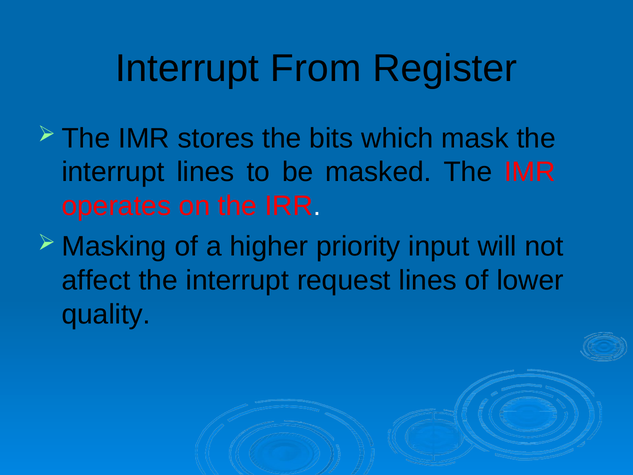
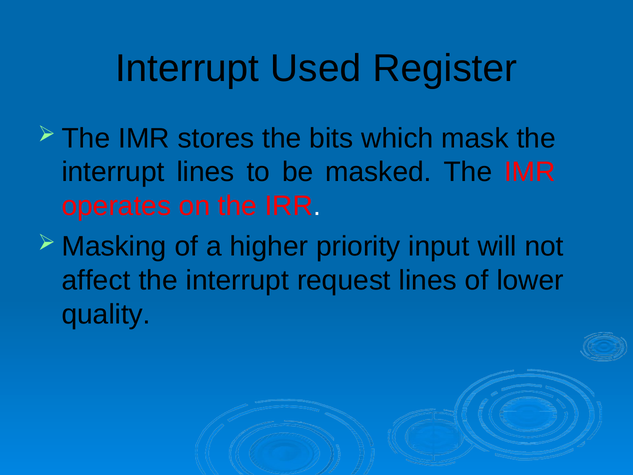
From: From -> Used
